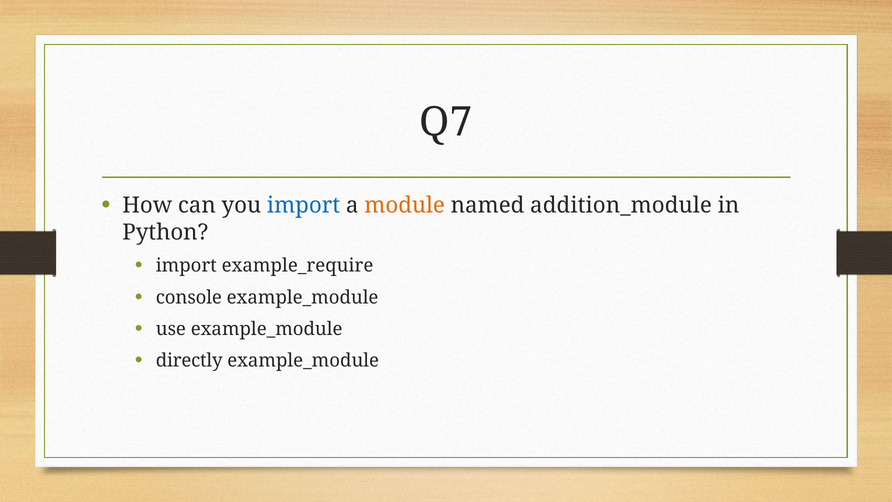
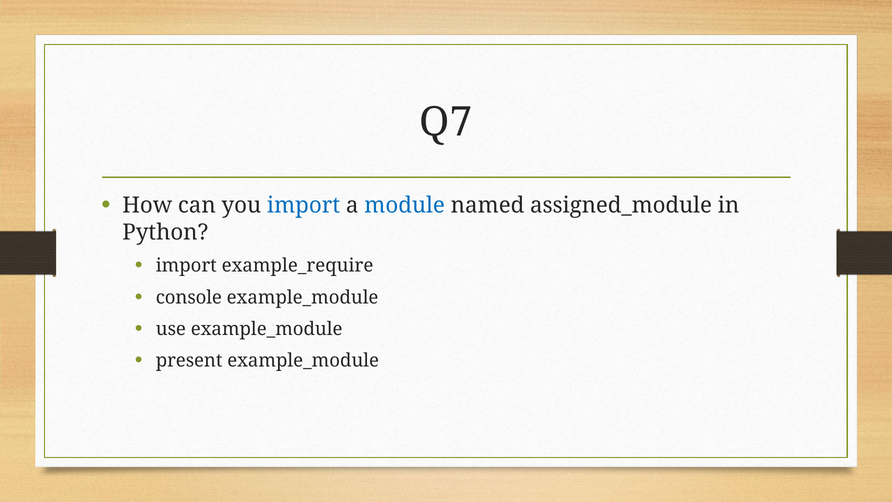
module colour: orange -> blue
addition_module: addition_module -> assigned_module
directly: directly -> present
